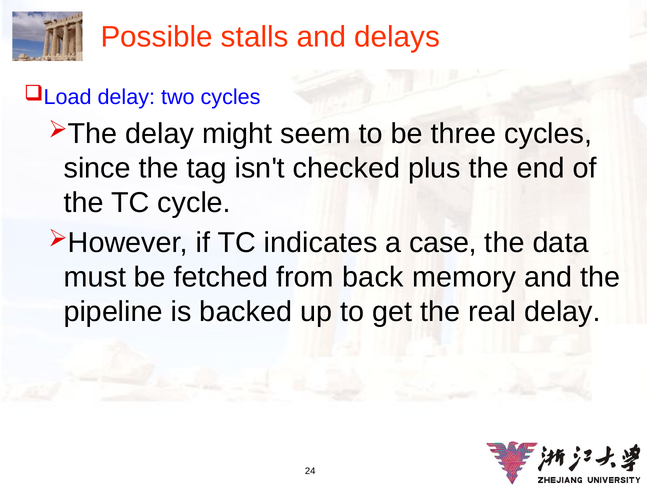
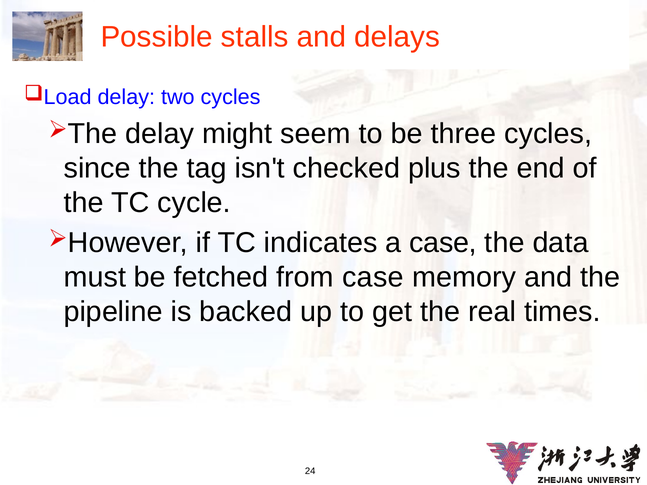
from back: back -> case
real delay: delay -> times
